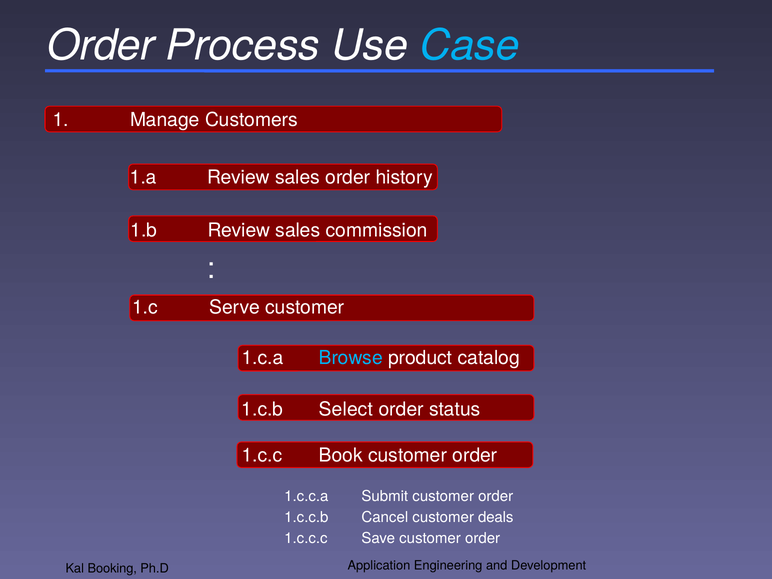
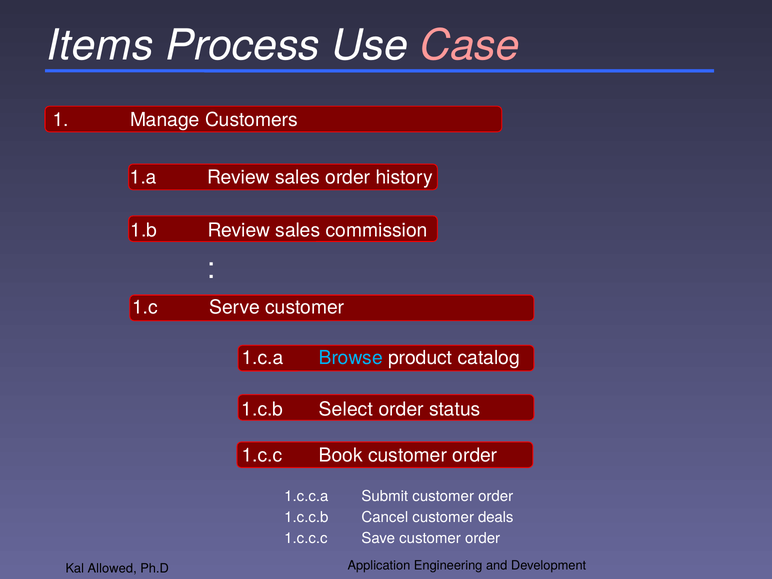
Order at (101, 45): Order -> Items
Case colour: light blue -> pink
Booking: Booking -> Allowed
